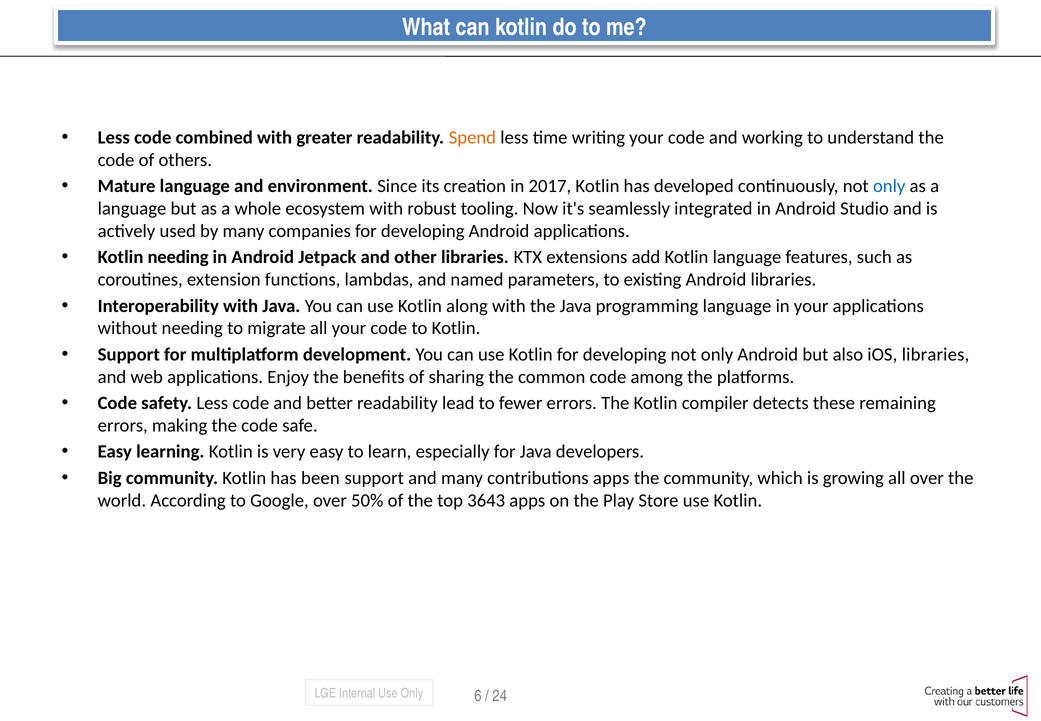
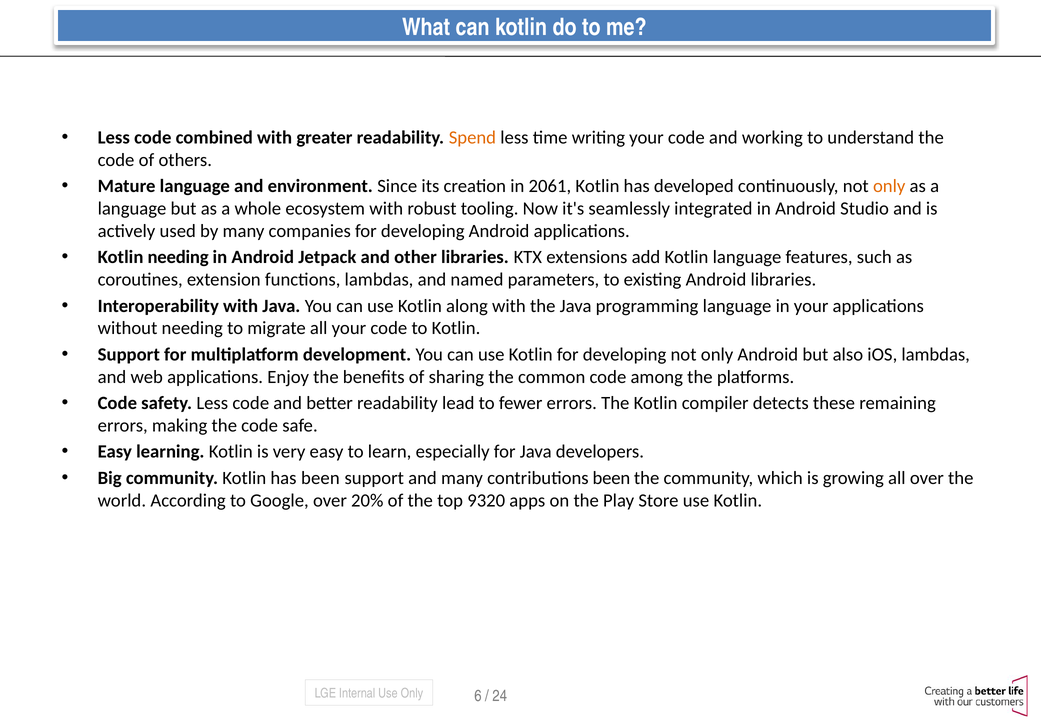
2017: 2017 -> 2061
only at (889, 186) colour: blue -> orange
iOS libraries: libraries -> lambdas
contributions apps: apps -> been
50%: 50% -> 20%
3643: 3643 -> 9320
